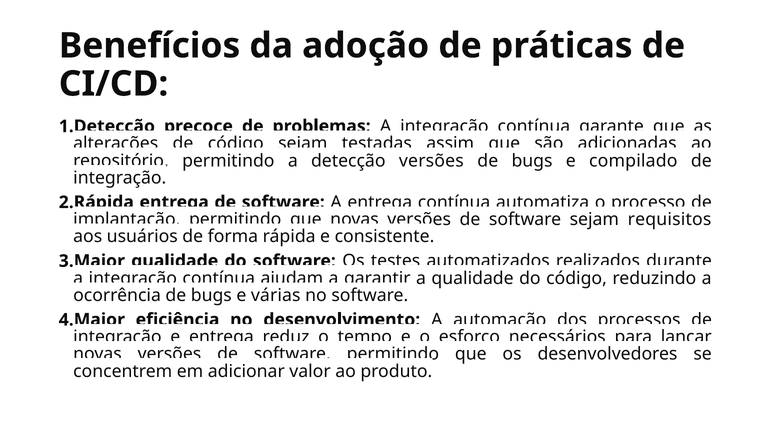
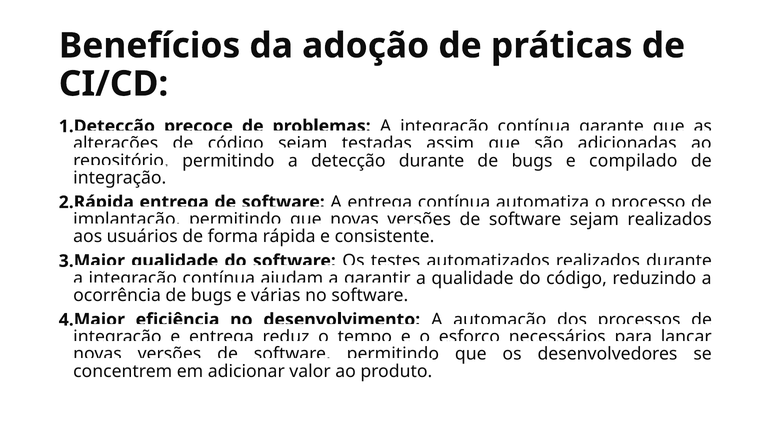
detecção versões: versões -> durante
sejam requisitos: requisitos -> realizados
